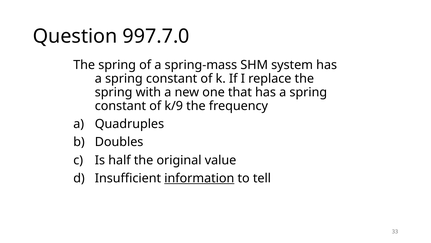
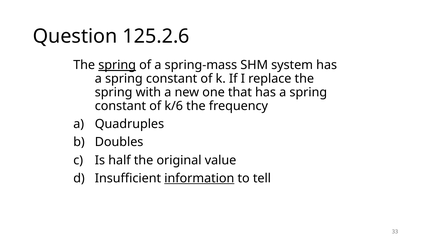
997.7.0: 997.7.0 -> 125.2.6
spring at (117, 65) underline: none -> present
k/9: k/9 -> k/6
